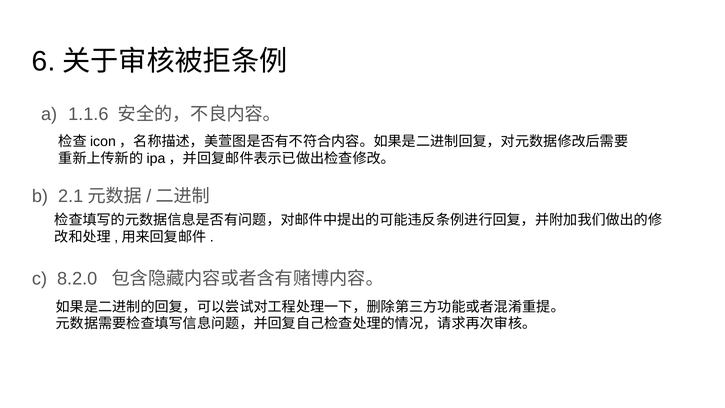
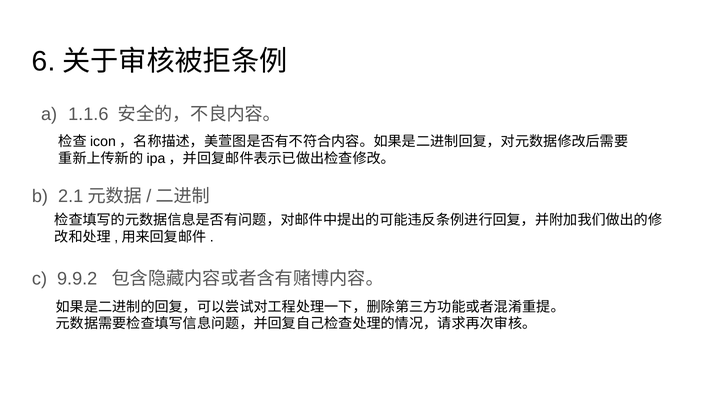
8.2.0: 8.2.0 -> 9.9.2
